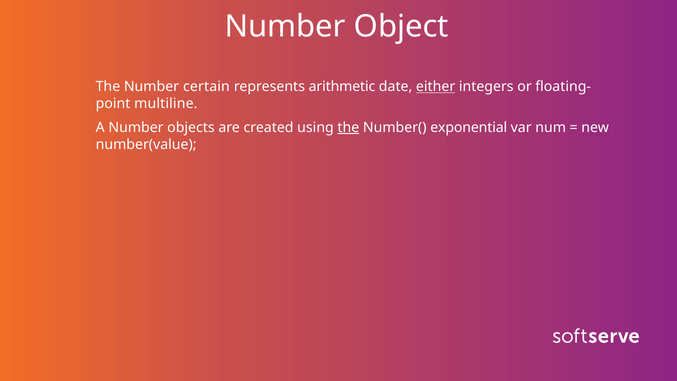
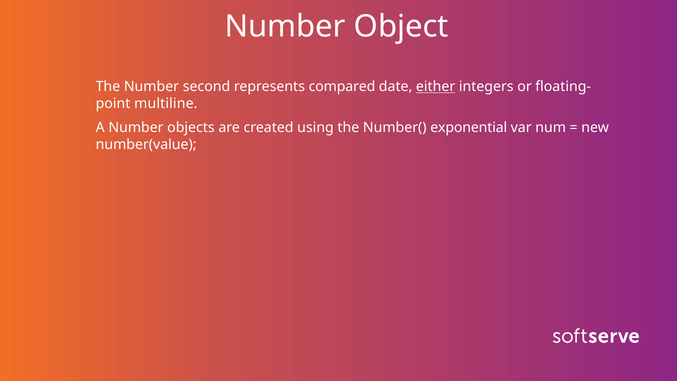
certain: certain -> second
arithmetic: arithmetic -> compared
the at (348, 128) underline: present -> none
